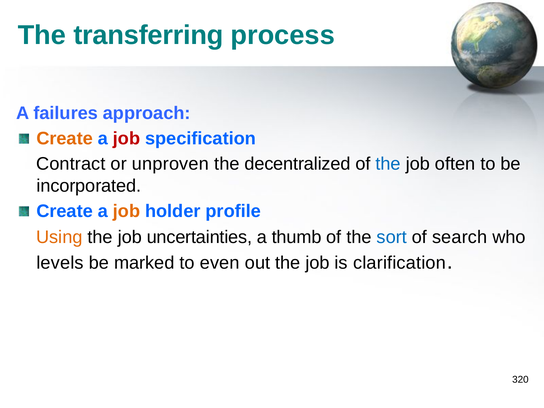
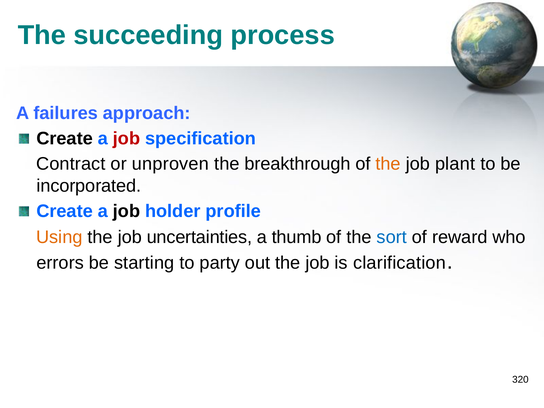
transferring: transferring -> succeeding
Create at (65, 139) colour: orange -> black
decentralized: decentralized -> breakthrough
the at (388, 164) colour: blue -> orange
often: often -> plant
job at (126, 211) colour: orange -> black
search: search -> reward
levels: levels -> errors
marked: marked -> starting
even: even -> party
